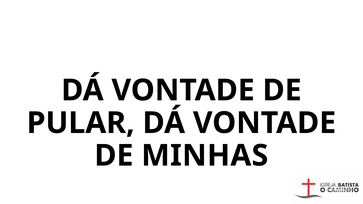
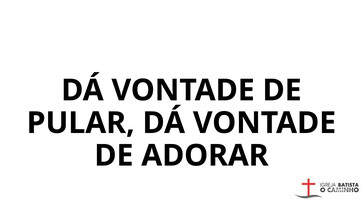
MINHAS: MINHAS -> ADORAR
